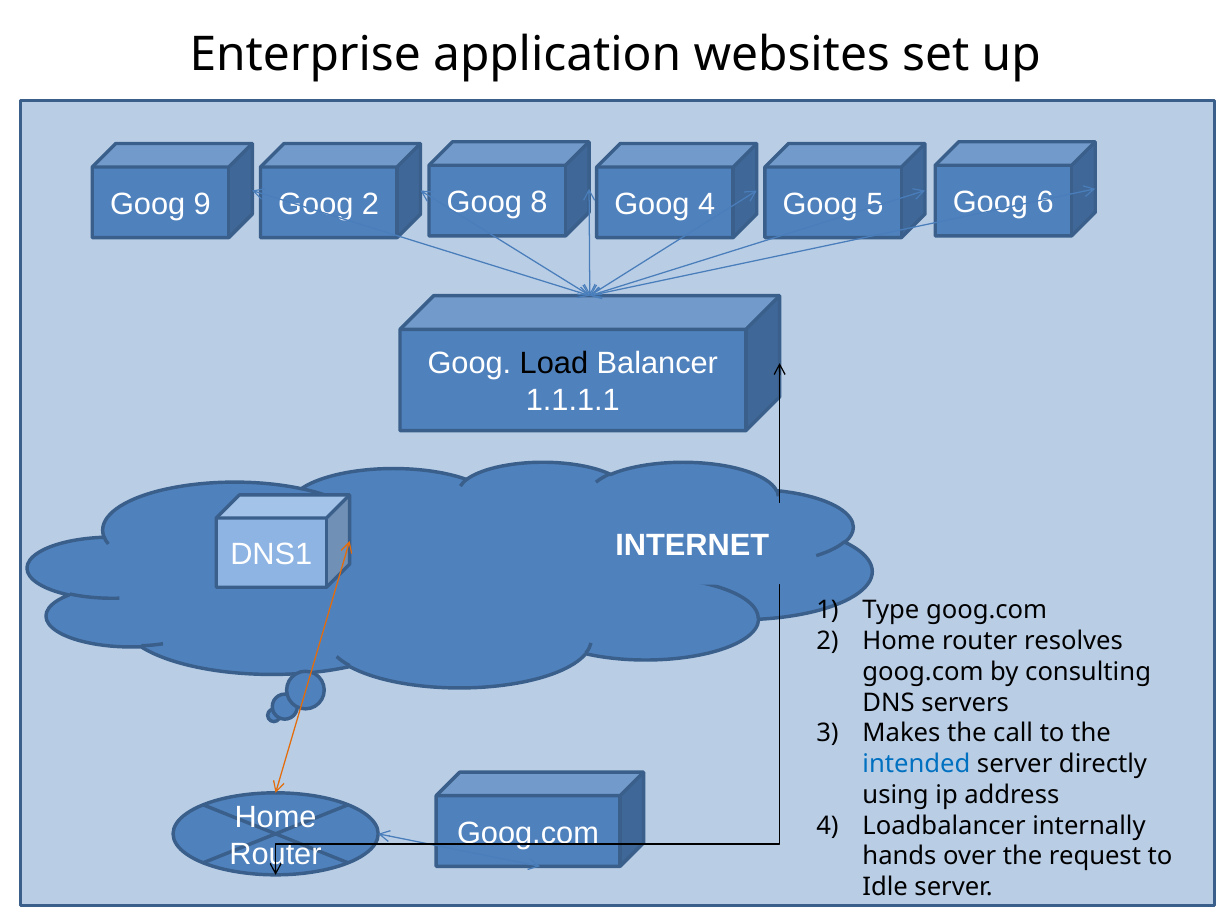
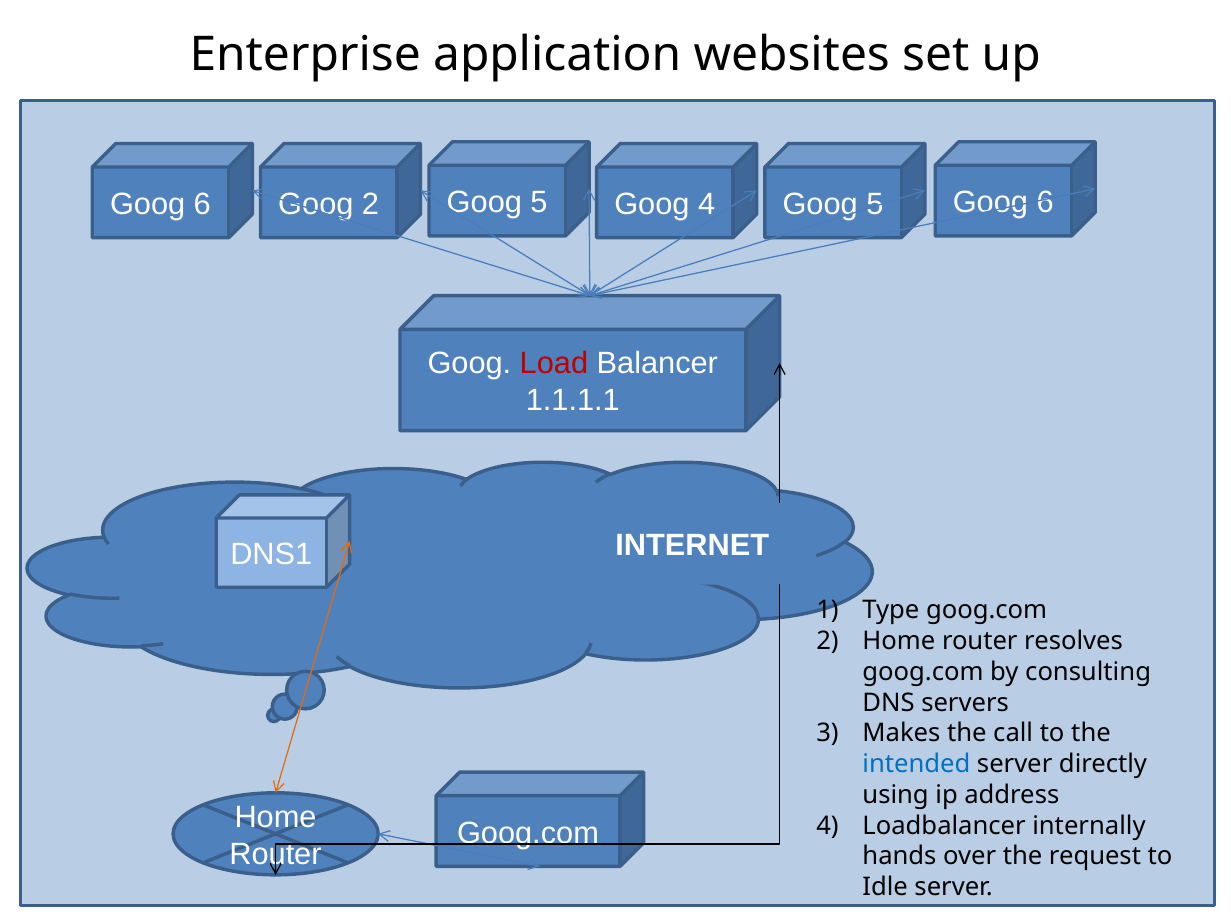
9 at (202, 204): 9 -> 6
2 Goog 8: 8 -> 5
Load colour: black -> red
